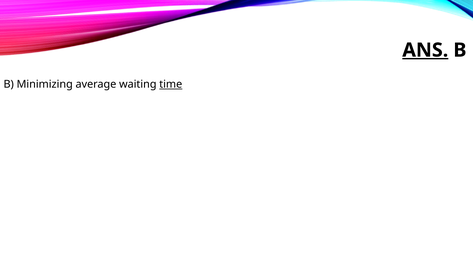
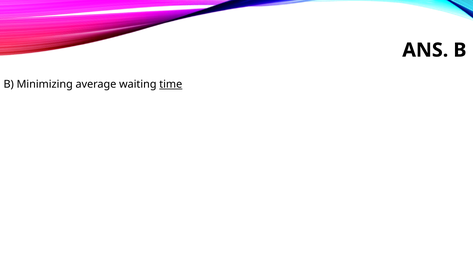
ANS underline: present -> none
